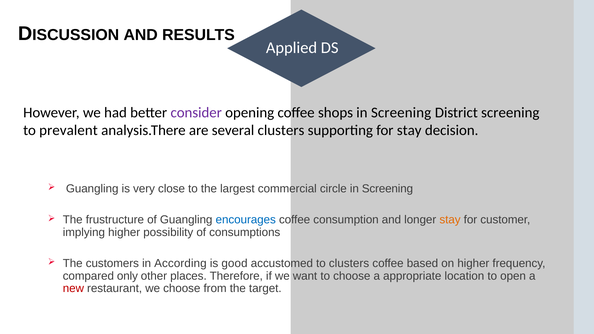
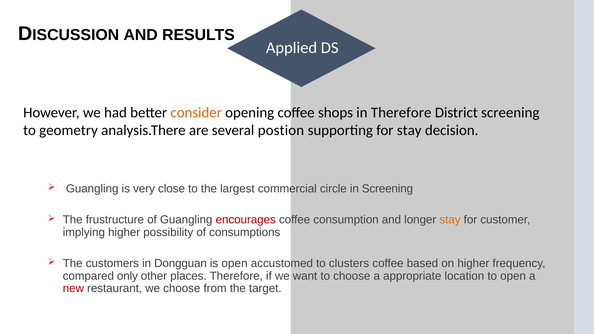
consider colour: purple -> orange
shops in Screening: Screening -> Therefore
prevalent: prevalent -> geometry
several clusters: clusters -> postion
encourages colour: blue -> red
According: According -> Dongguan
is good: good -> open
